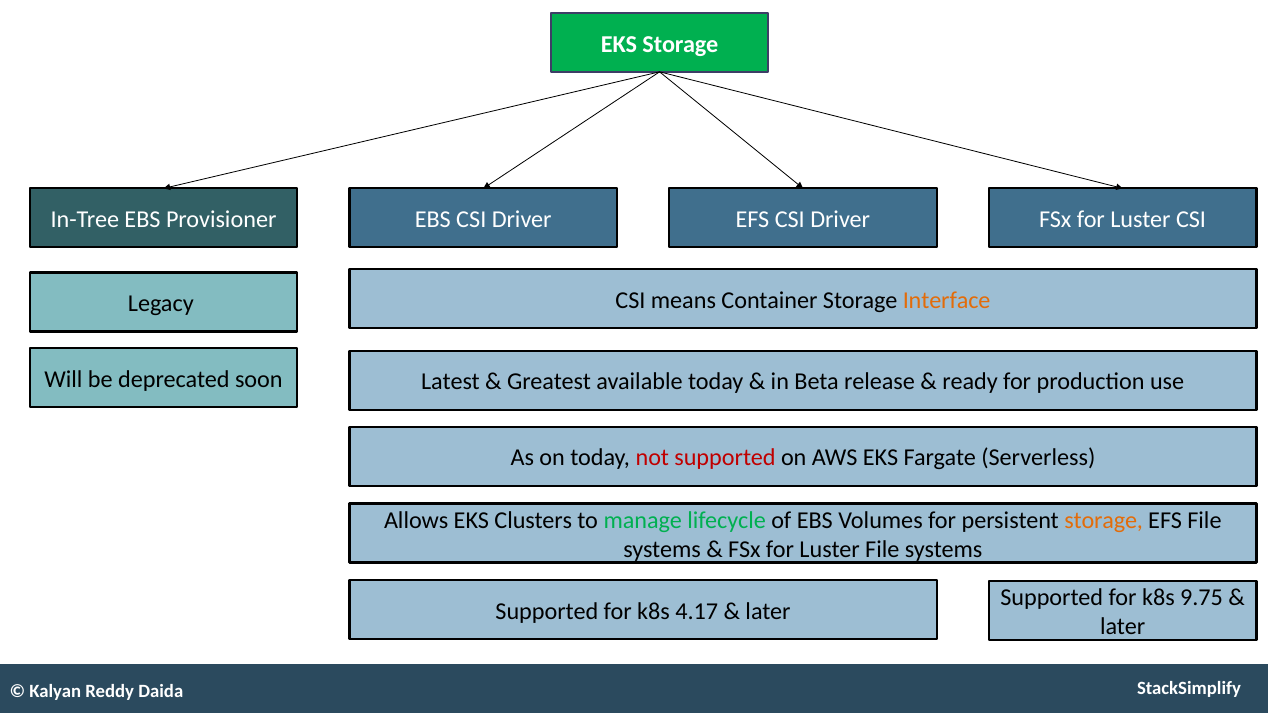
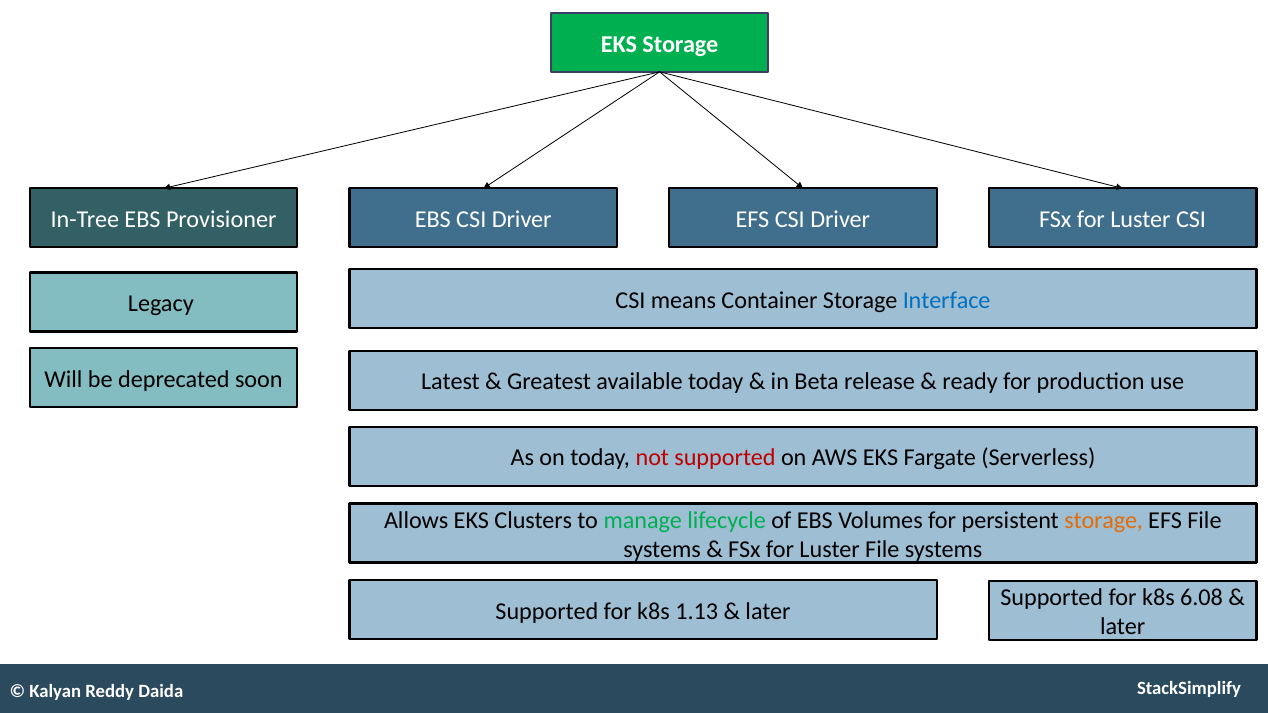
Interface colour: orange -> blue
9.75: 9.75 -> 6.08
4.17: 4.17 -> 1.13
